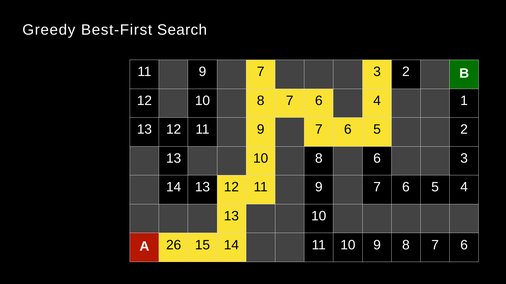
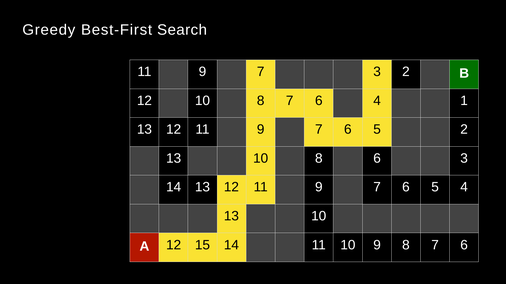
A 26: 26 -> 12
